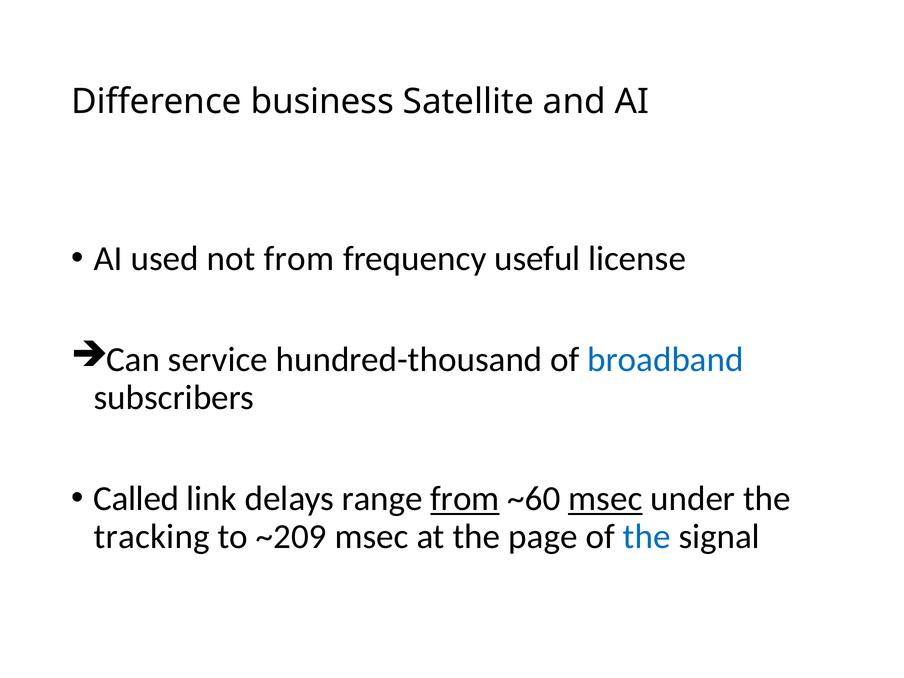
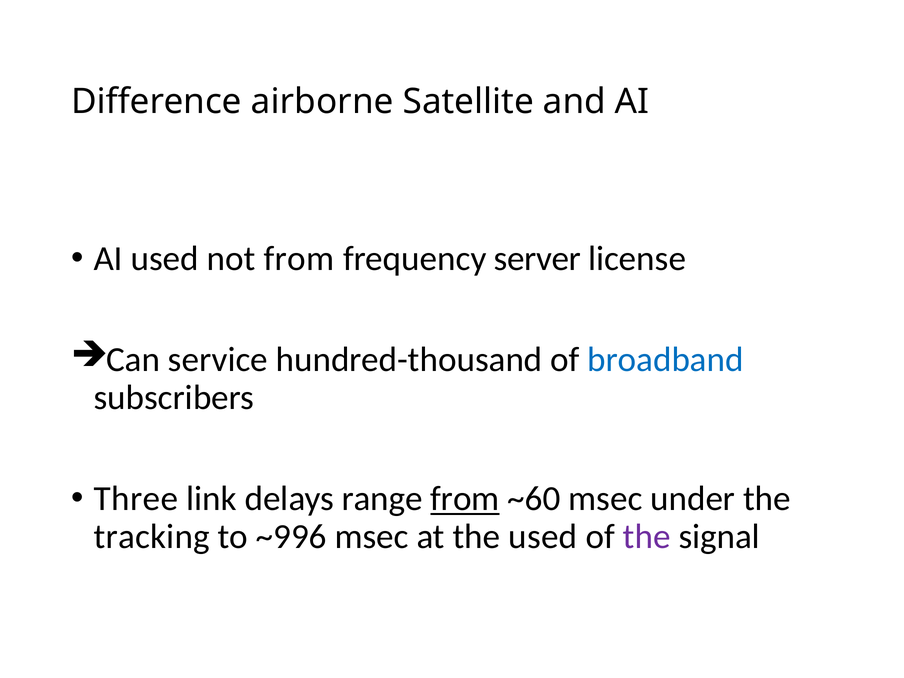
business: business -> airborne
useful: useful -> server
Called: Called -> Three
msec at (605, 499) underline: present -> none
~209: ~209 -> ~996
the page: page -> used
the at (647, 537) colour: blue -> purple
